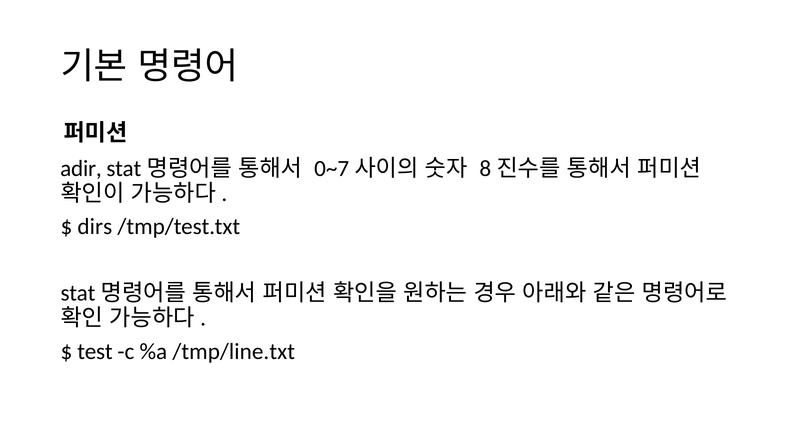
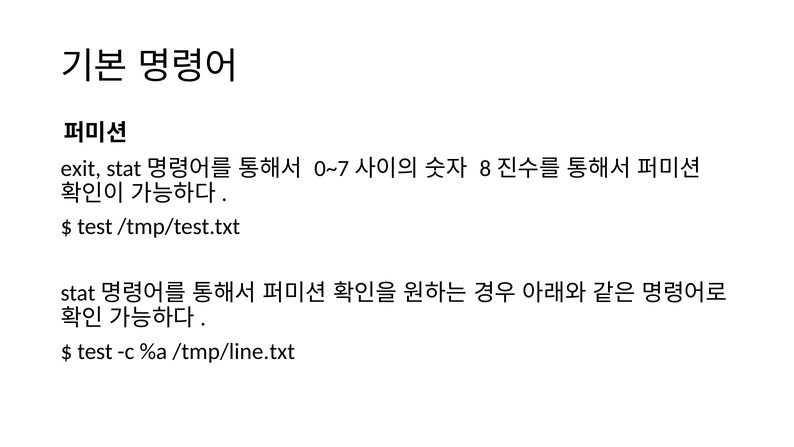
adir: adir -> exit
dirs at (95, 226): dirs -> test
